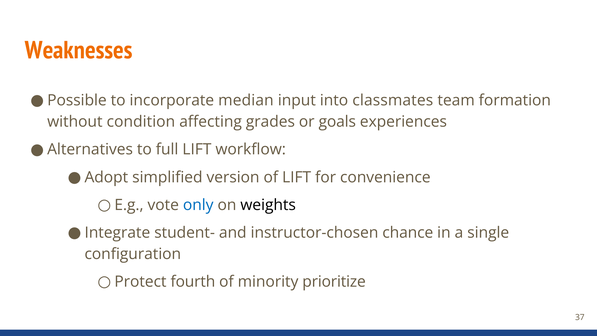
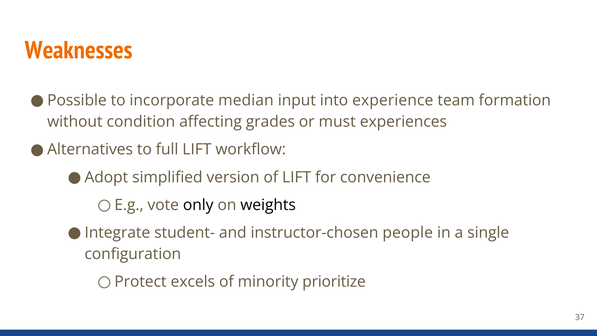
classmates: classmates -> experience
goals: goals -> must
only colour: blue -> black
chance: chance -> people
fourth: fourth -> excels
